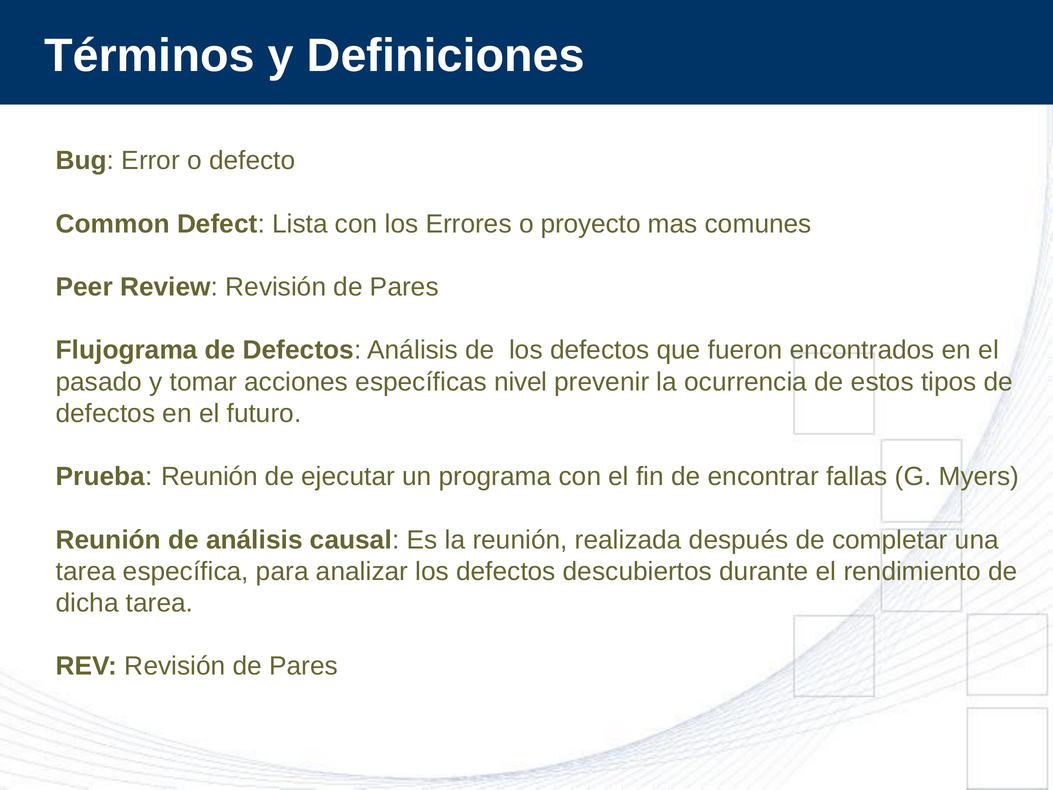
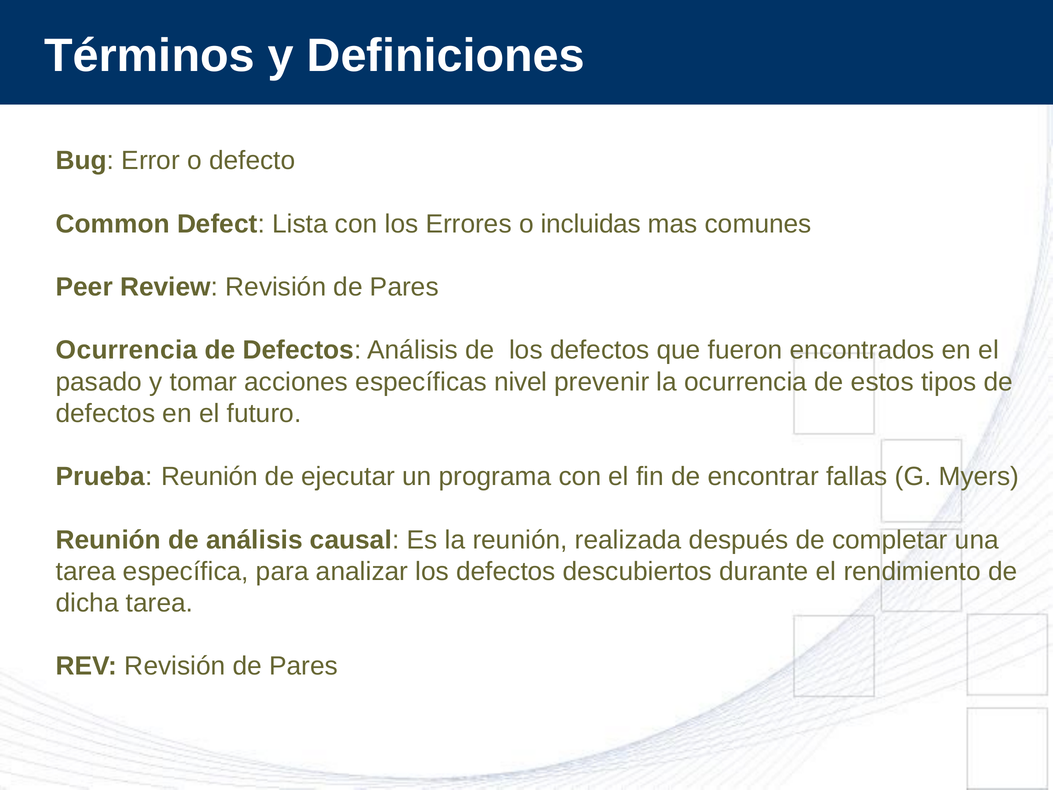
proyecto: proyecto -> incluidas
Flujograma at (127, 350): Flujograma -> Ocurrencia
